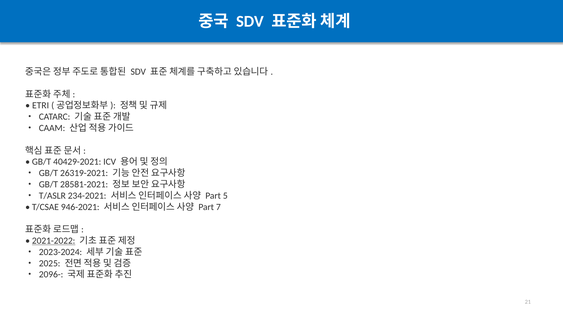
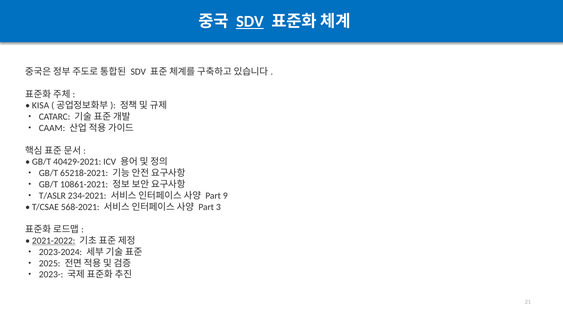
SDV at (250, 22) underline: none -> present
ETRI: ETRI -> KISA
26319-2021: 26319-2021 -> 65218-2021
28581-2021: 28581-2021 -> 10861-2021
5: 5 -> 9
946-2021: 946-2021 -> 568-2021
7: 7 -> 3
2096-: 2096- -> 2023-
